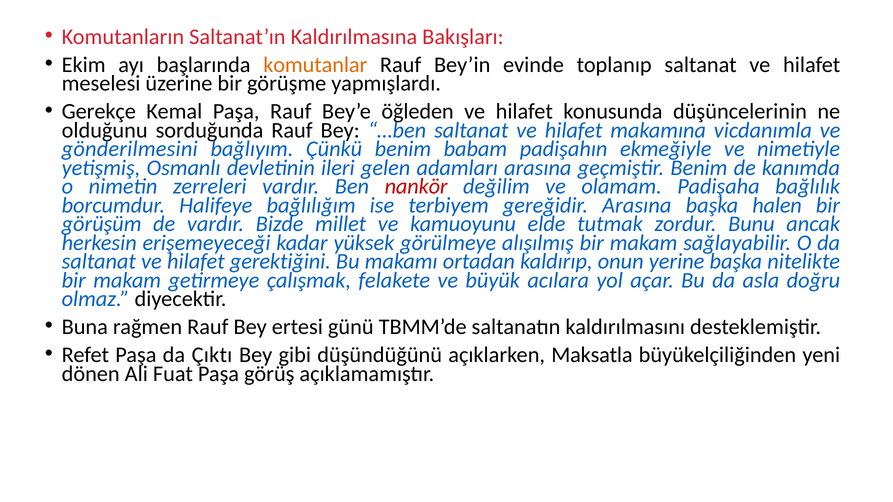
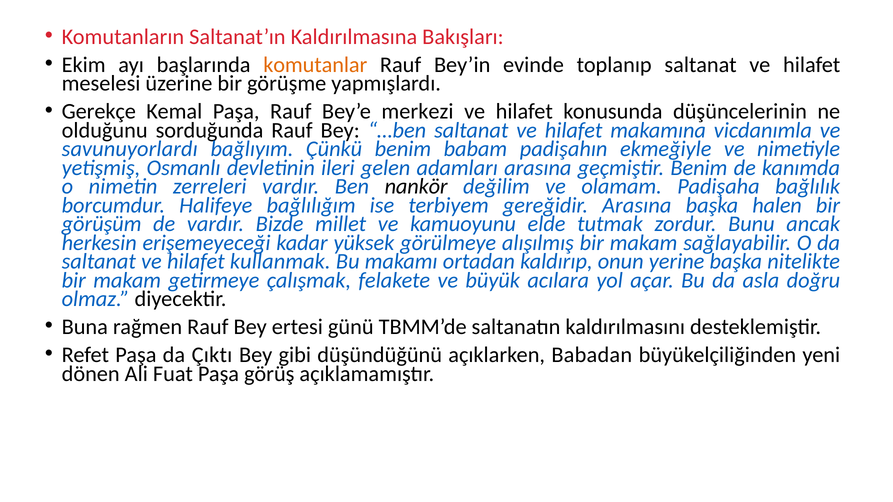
öğleden: öğleden -> merkezi
gönderilmesini: gönderilmesini -> savunuyorlardı
nankör colour: red -> black
gerektiğini: gerektiğini -> kullanmak
Maksatla: Maksatla -> Babadan
